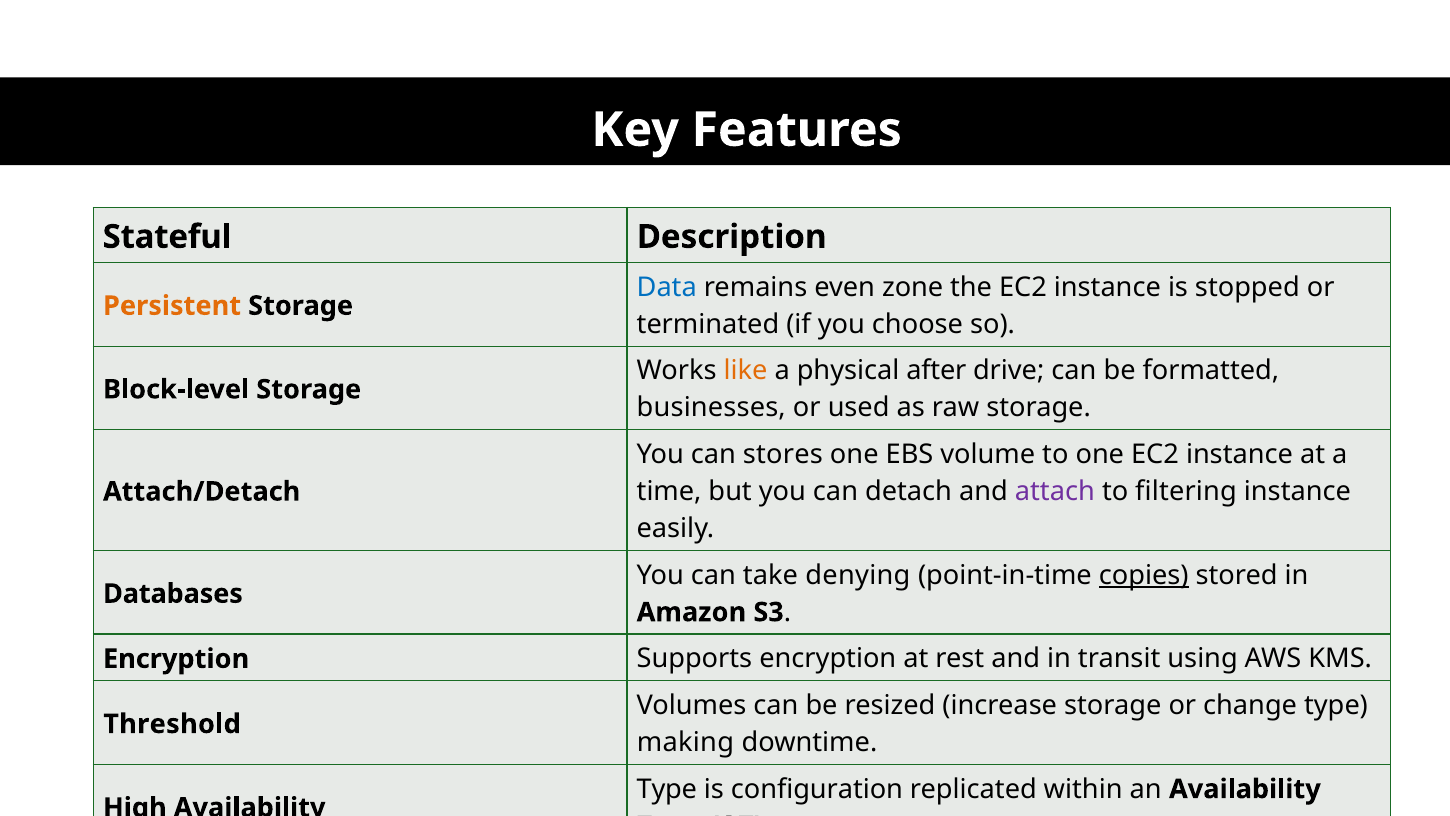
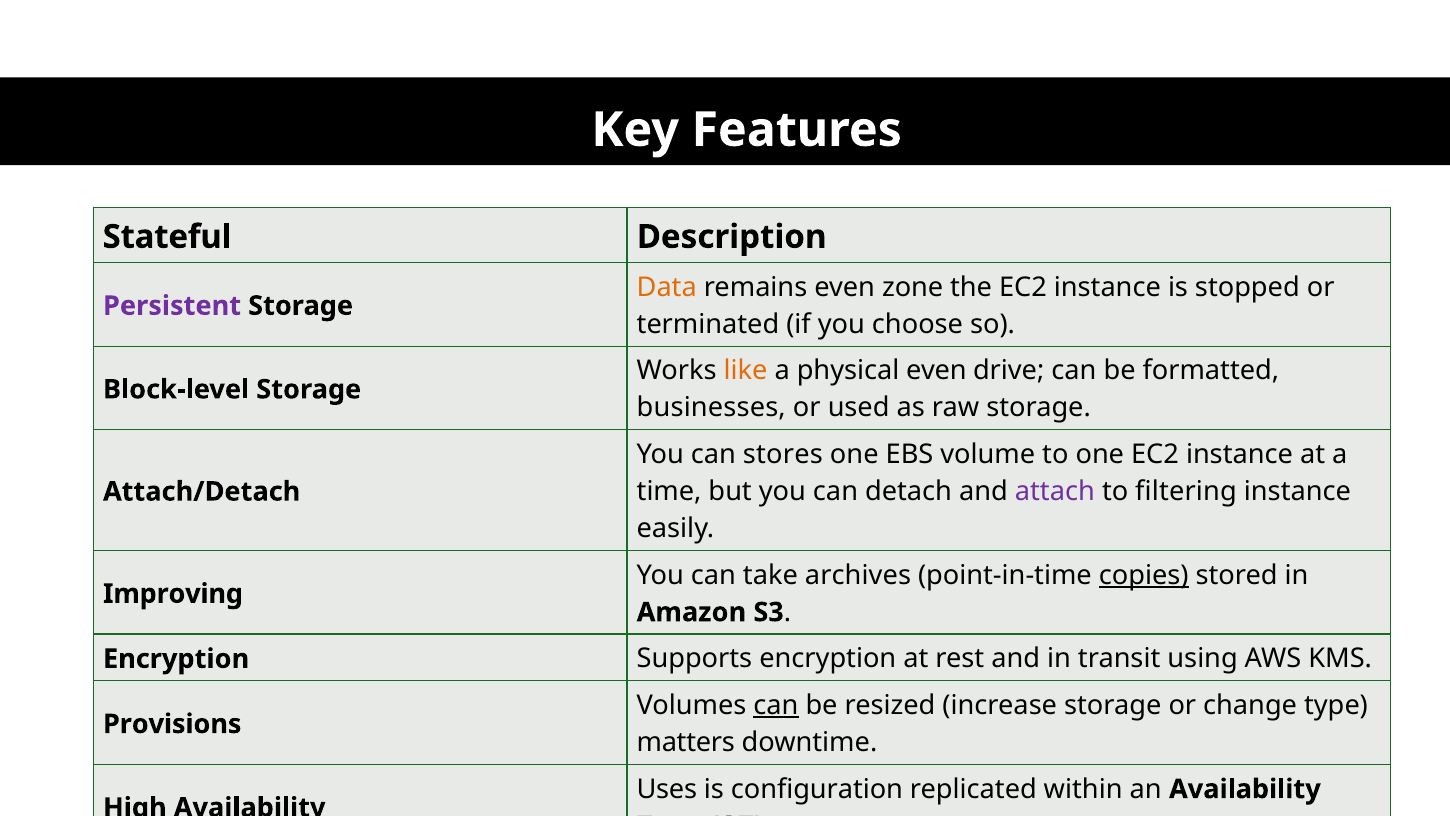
Data colour: blue -> orange
Persistent colour: orange -> purple
physical after: after -> even
denying: denying -> archives
Databases: Databases -> Improving
can at (776, 705) underline: none -> present
Threshold: Threshold -> Provisions
making: making -> matters
Type at (667, 789): Type -> Uses
